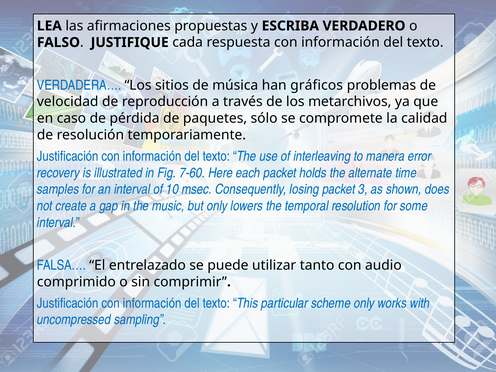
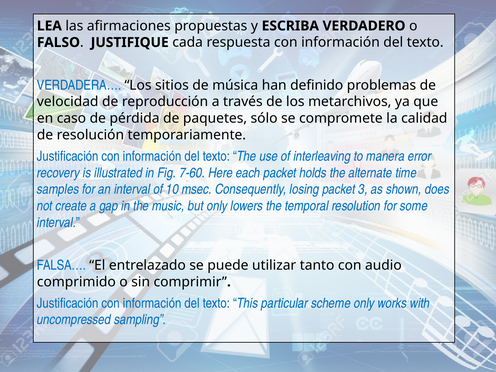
gráficos: gráficos -> definido
